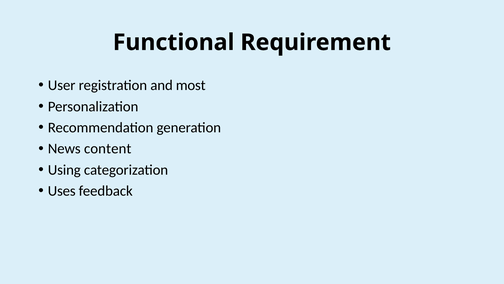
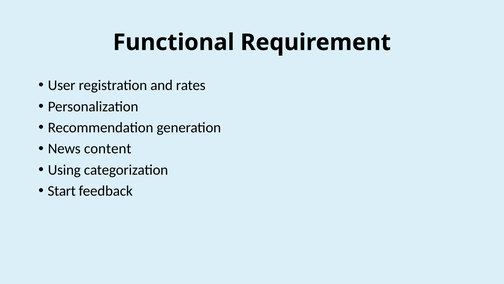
most: most -> rates
Uses: Uses -> Start
